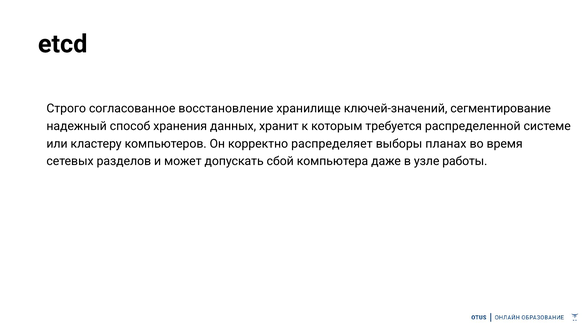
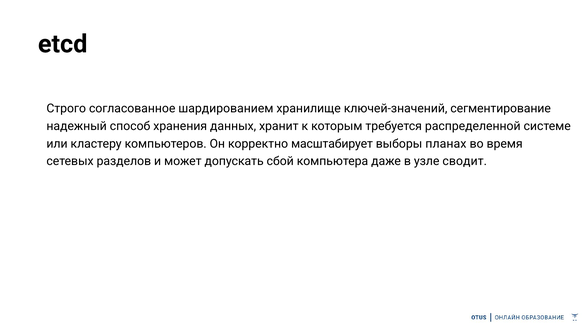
восстановление: восстановление -> шардированием
распределяет: распределяет -> масштабирует
работы: работы -> сводит
